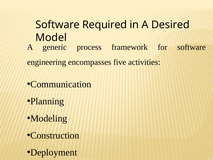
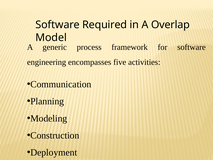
Desired: Desired -> Overlap
